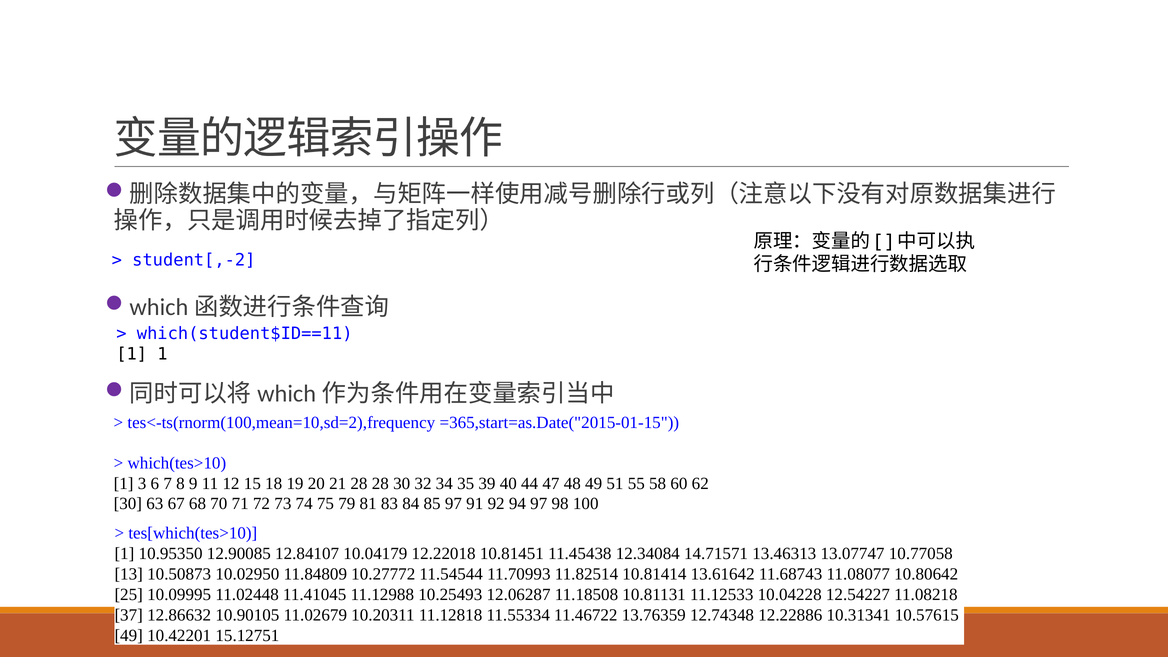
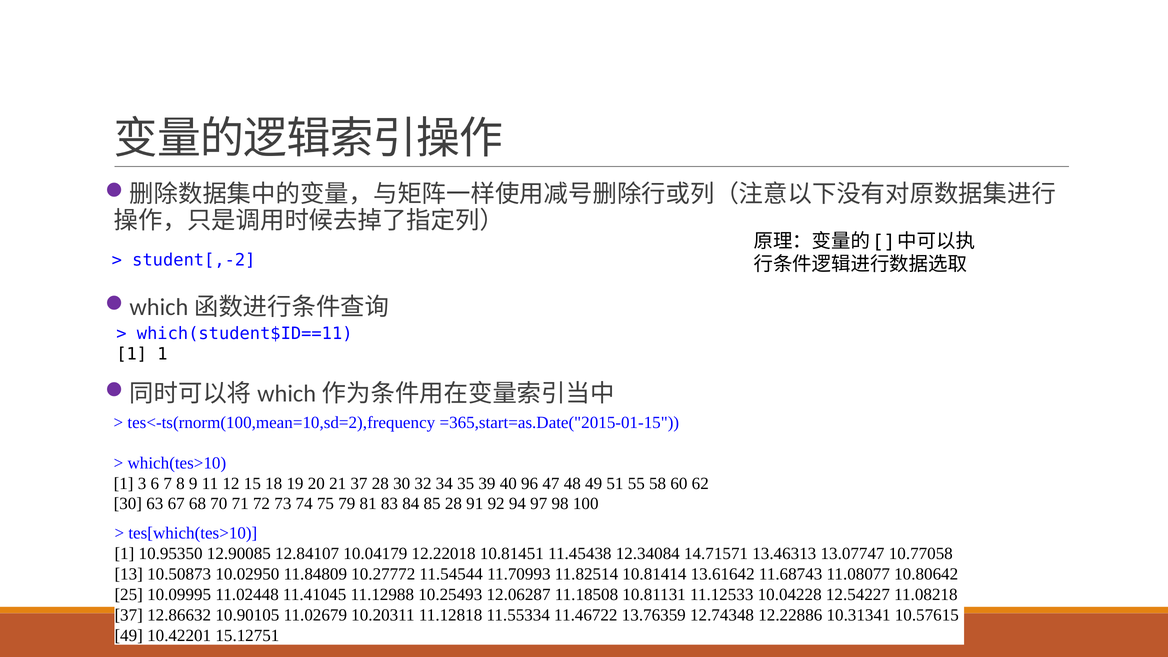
21 28: 28 -> 37
44: 44 -> 96
85 97: 97 -> 28
